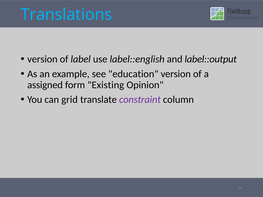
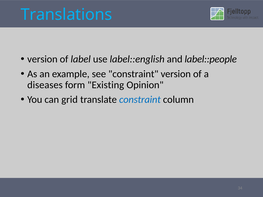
label::output: label::output -> label::people
see education: education -> constraint
assigned: assigned -> diseases
constraint at (140, 100) colour: purple -> blue
